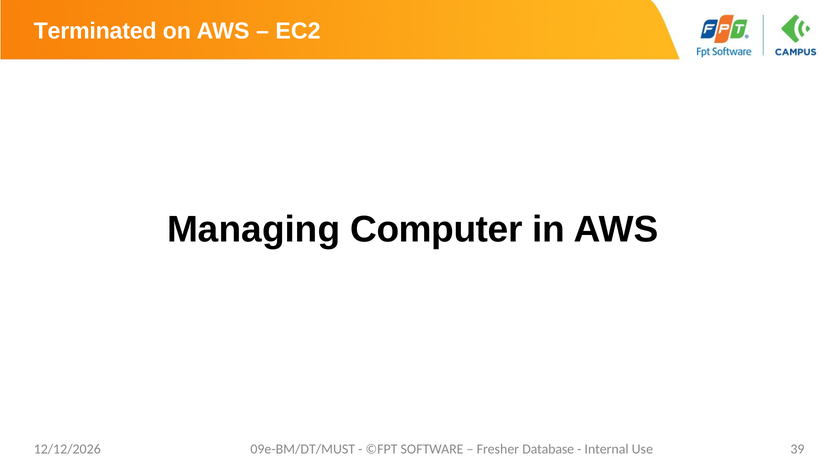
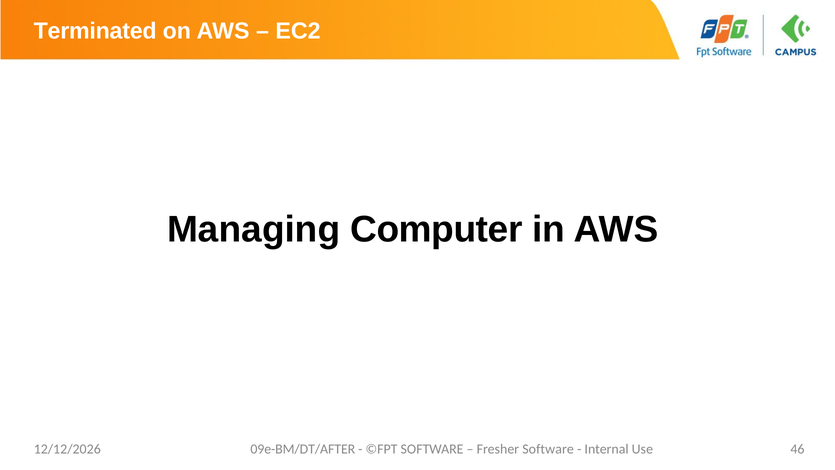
09e-BM/DT/MUST: 09e-BM/DT/MUST -> 09e-BM/DT/AFTER
Fresher Database: Database -> Software
39: 39 -> 46
